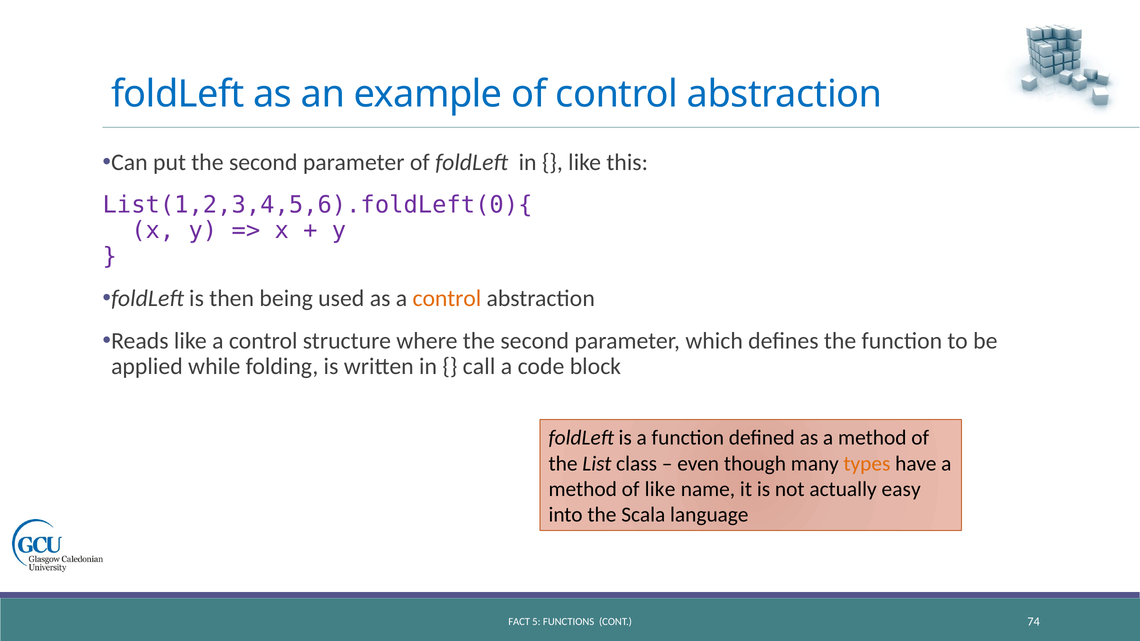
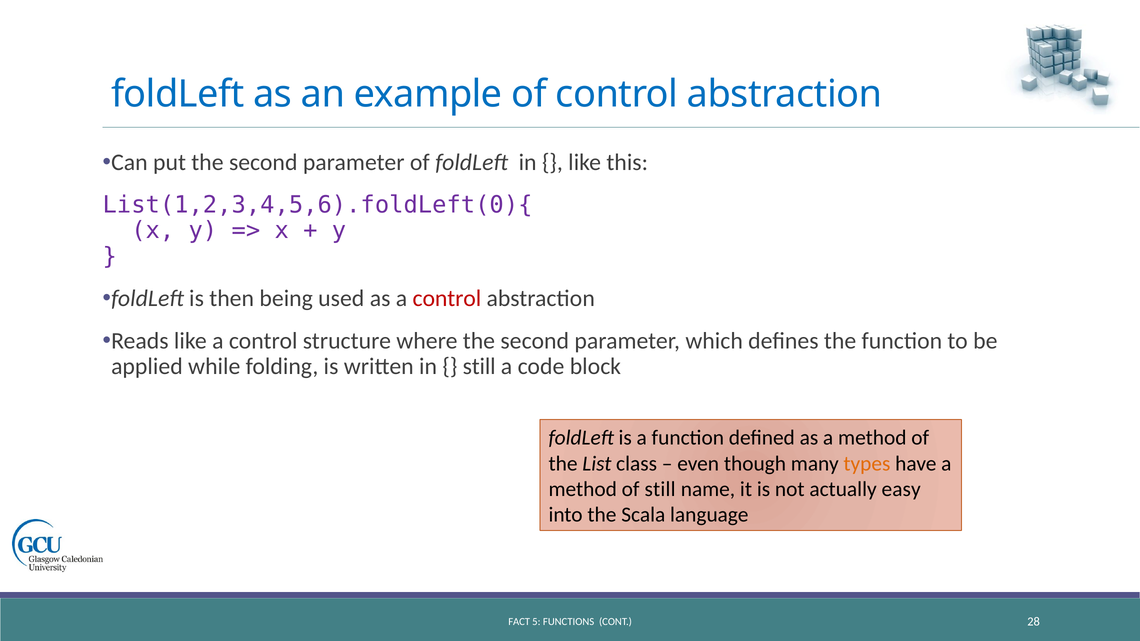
control at (447, 299) colour: orange -> red
call at (479, 367): call -> still
of like: like -> still
74: 74 -> 28
